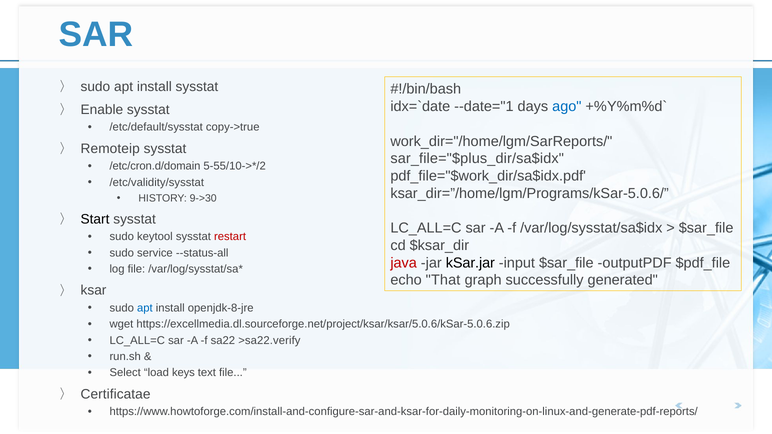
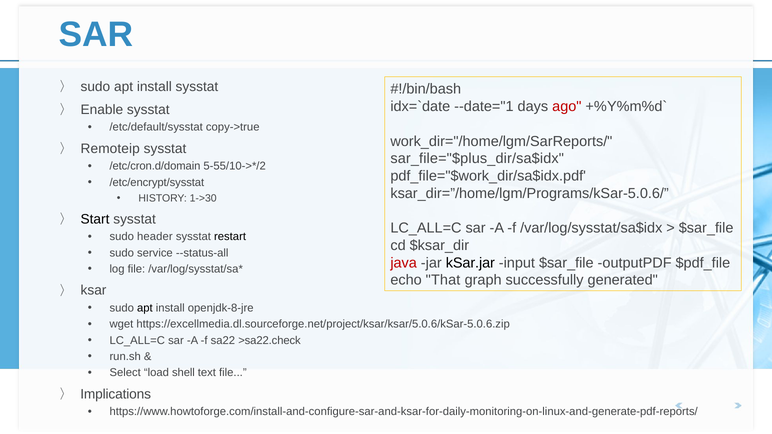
ago colour: blue -> red
/etc/validity/sysstat: /etc/validity/sysstat -> /etc/encrypt/sysstat
9->30: 9->30 -> 1->30
keytool: keytool -> header
restart colour: red -> black
apt at (145, 308) colour: blue -> black
>sa22.verify: >sa22.verify -> >sa22.check
keys: keys -> shell
Certificatae: Certificatae -> Implications
